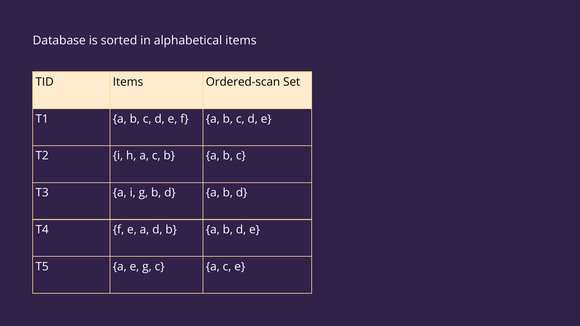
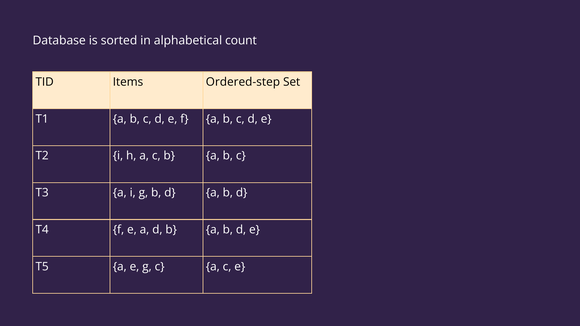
alphabetical items: items -> count
Ordered-scan: Ordered-scan -> Ordered-step
